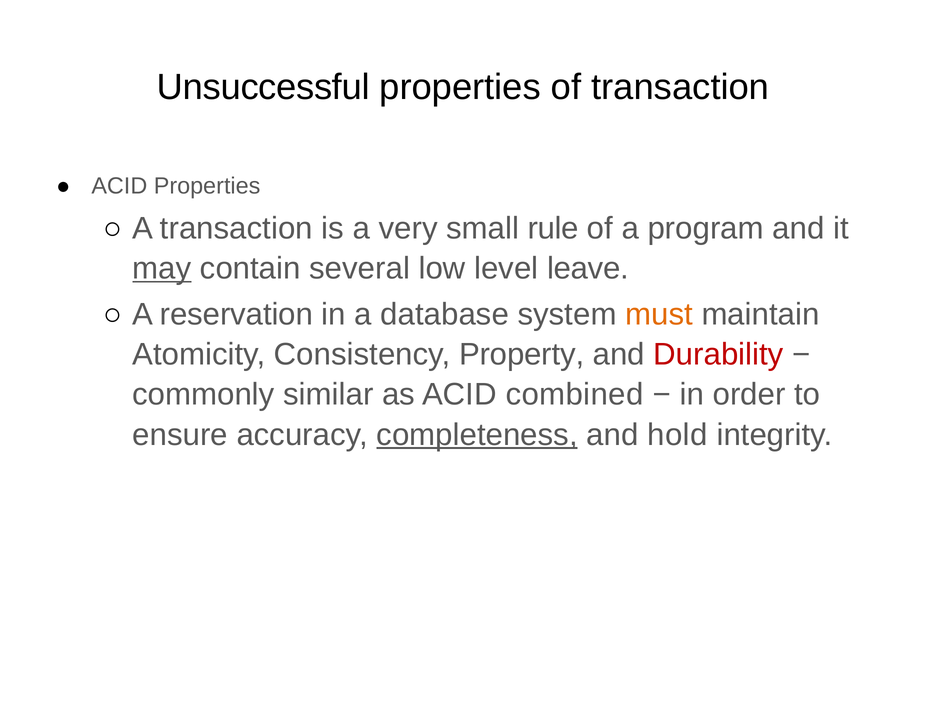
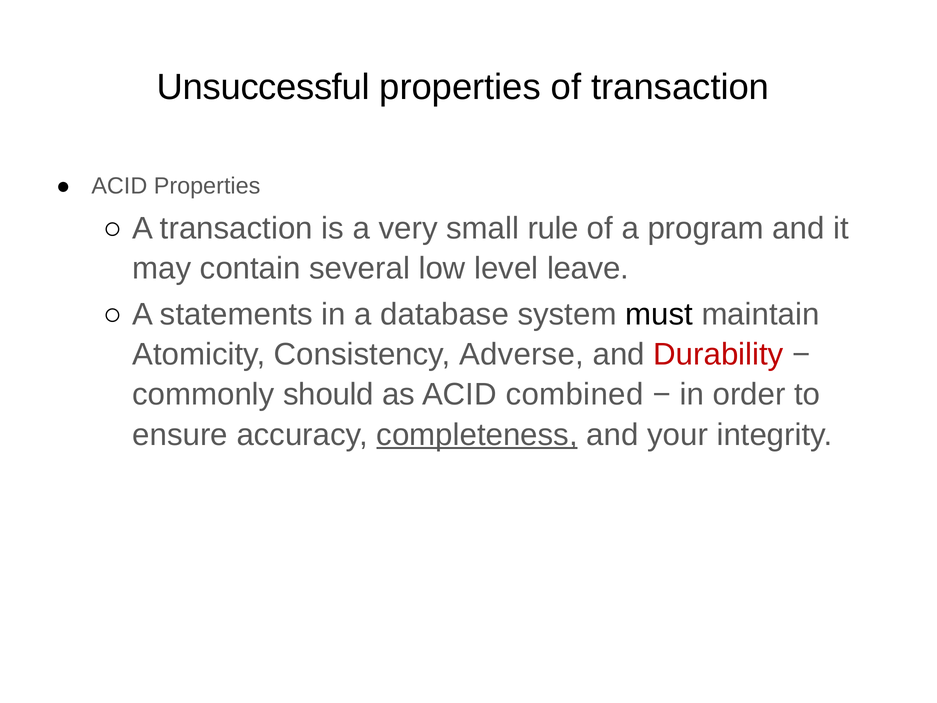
may underline: present -> none
reservation: reservation -> statements
must colour: orange -> black
Property: Property -> Adverse
similar: similar -> should
hold: hold -> your
